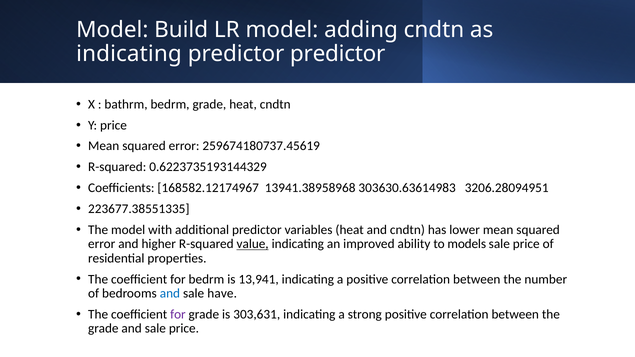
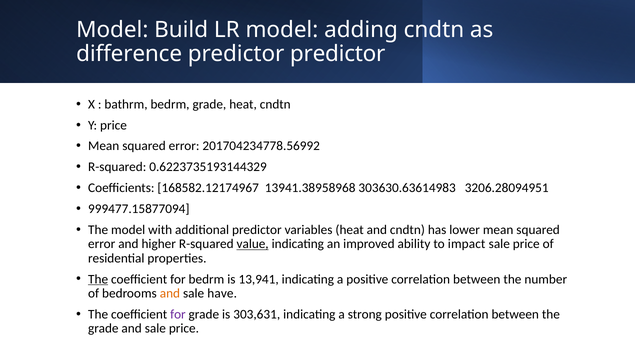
indicating at (129, 54): indicating -> difference
259674180737.45619: 259674180737.45619 -> 201704234778.56992
223677.38551335: 223677.38551335 -> 999477.15877094
models: models -> impact
The at (98, 279) underline: none -> present
and at (170, 294) colour: blue -> orange
